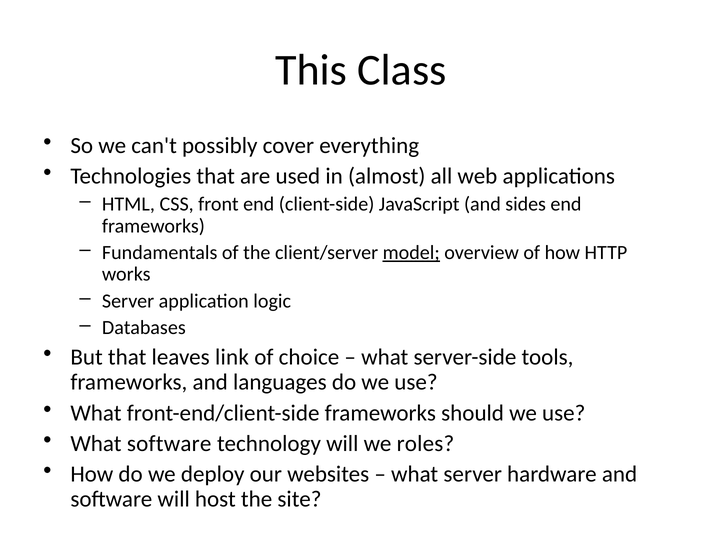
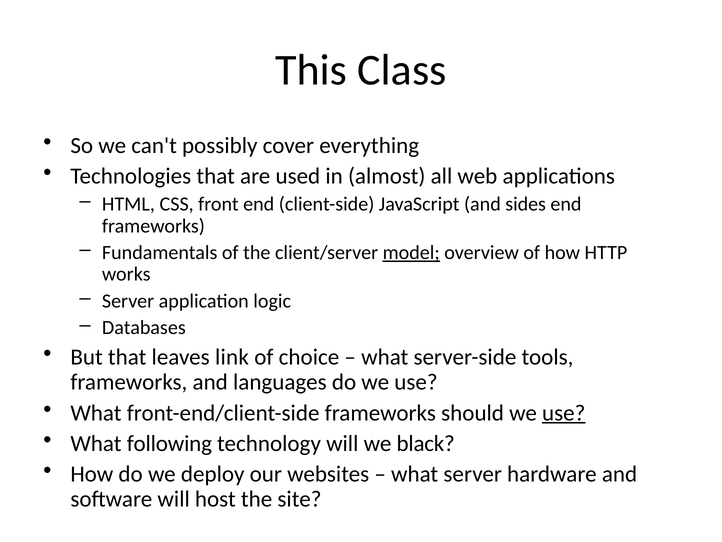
use at (564, 413) underline: none -> present
What software: software -> following
roles: roles -> black
